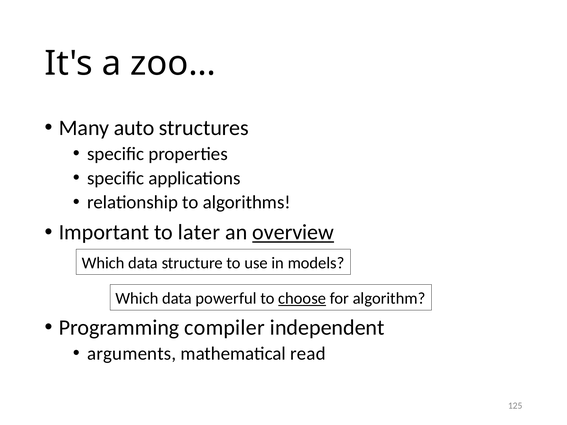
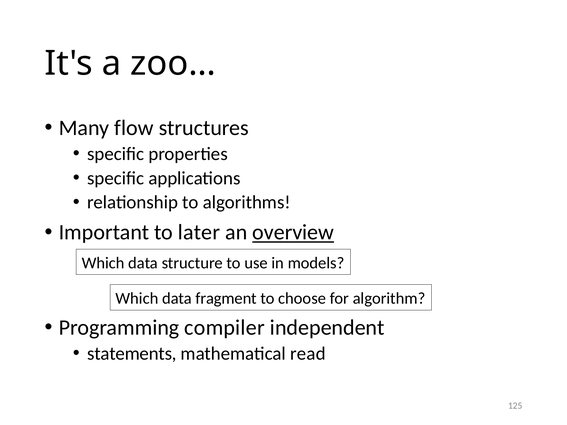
auto: auto -> flow
powerful: powerful -> fragment
choose underline: present -> none
arguments: arguments -> statements
